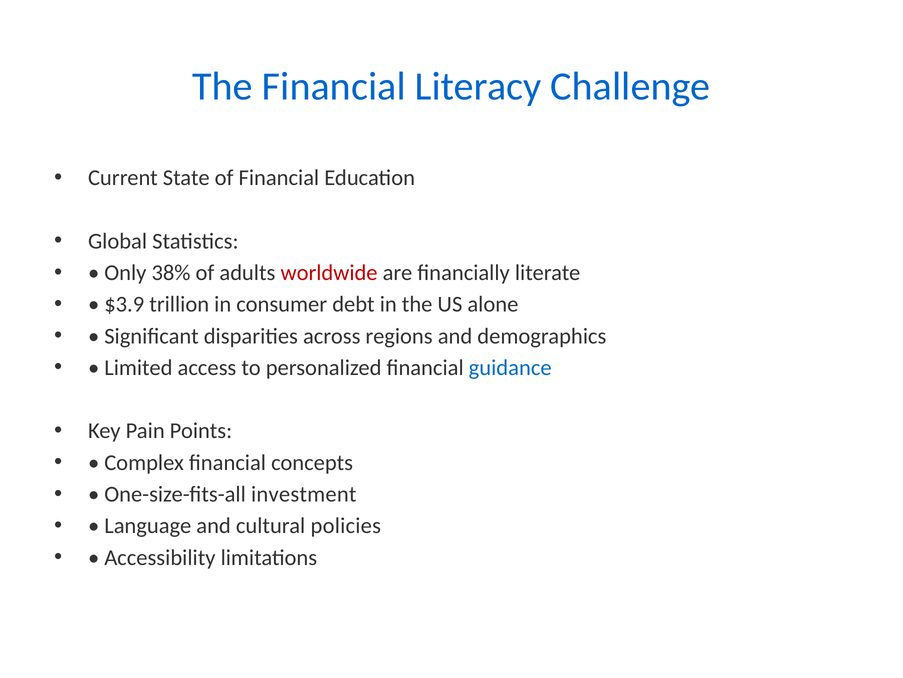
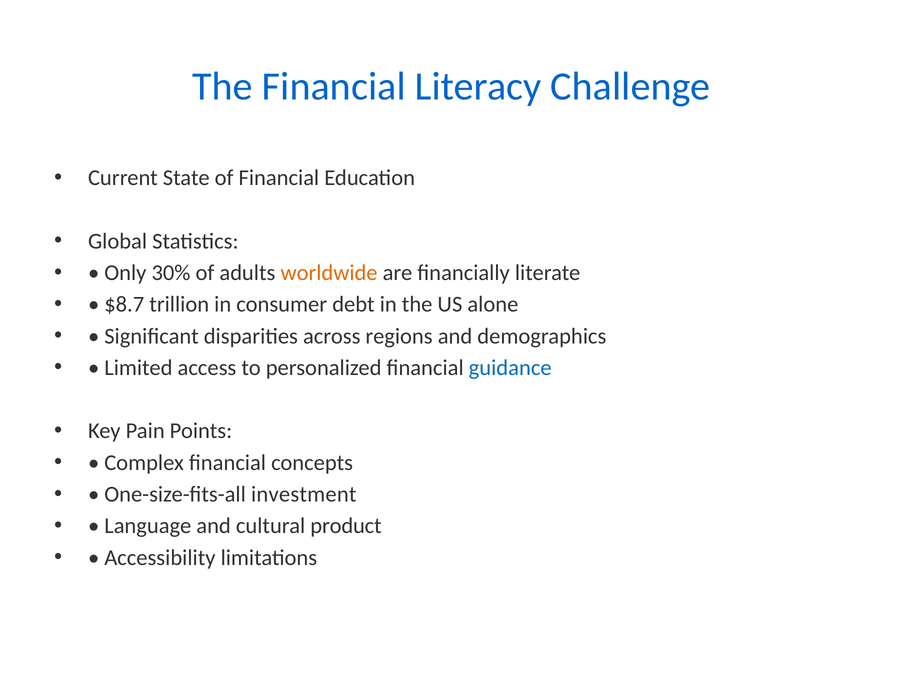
38%: 38% -> 30%
worldwide colour: red -> orange
$3.9: $3.9 -> $8.7
policies: policies -> product
